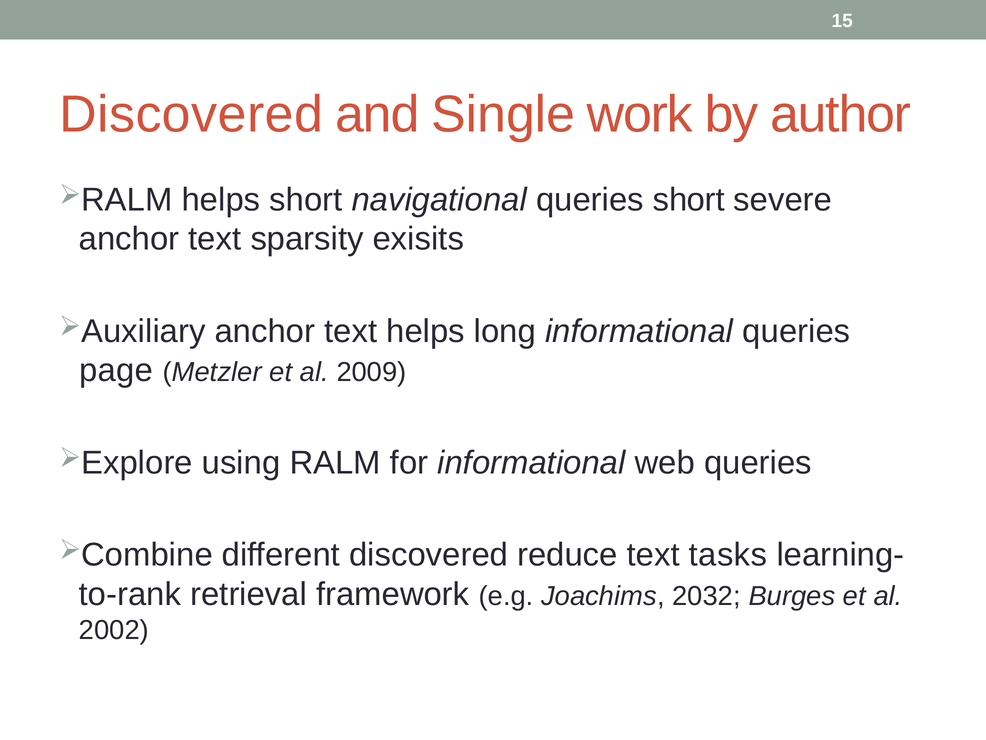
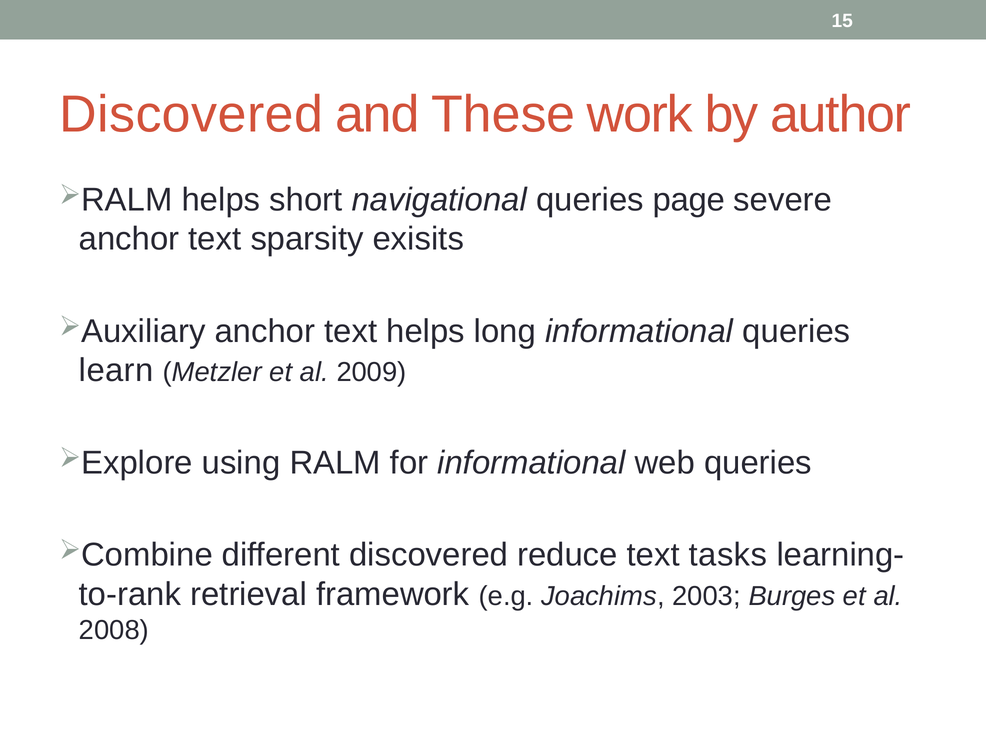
Single: Single -> These
queries short: short -> page
page: page -> learn
2032: 2032 -> 2003
2002: 2002 -> 2008
